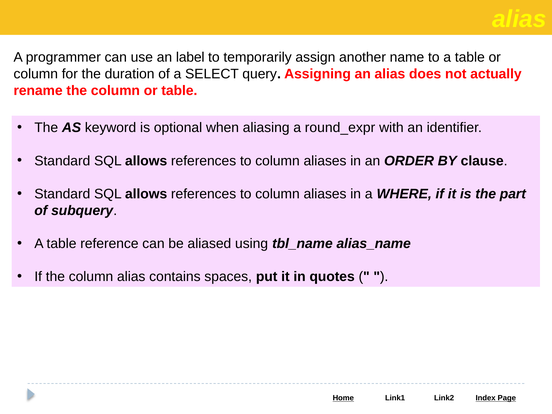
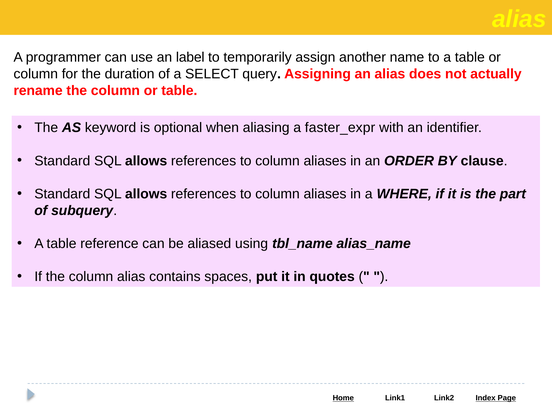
round_expr: round_expr -> faster_expr
